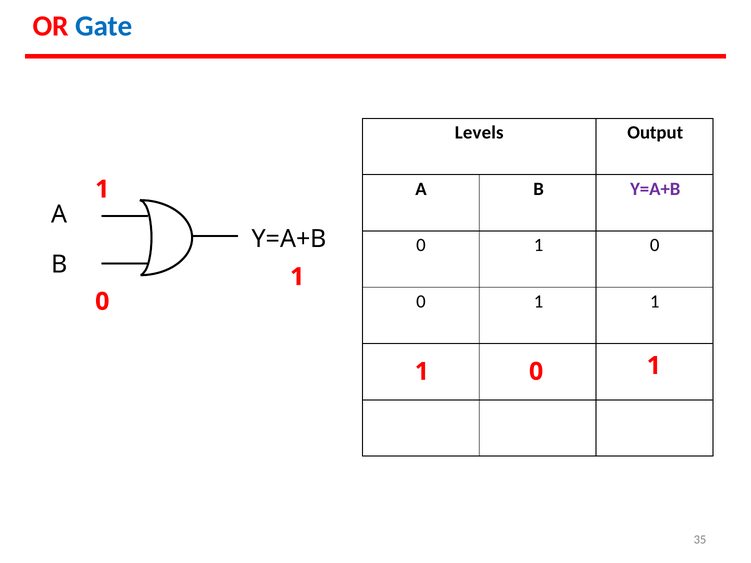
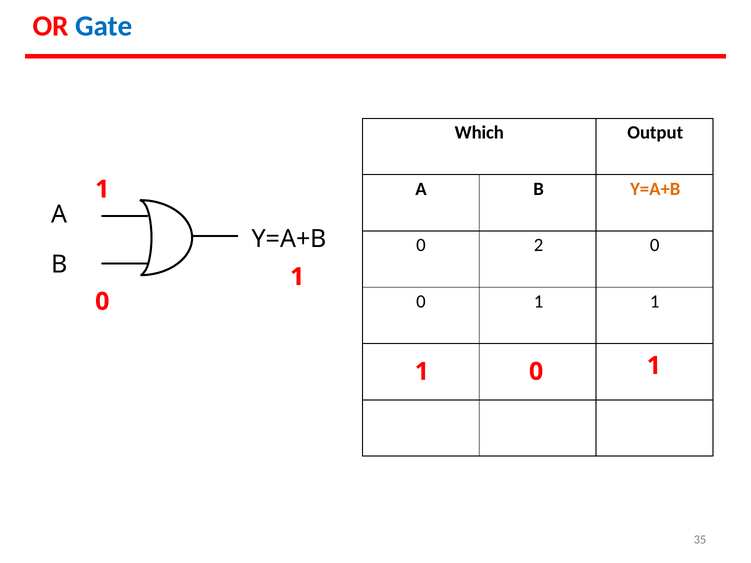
Levels: Levels -> Which
Y=A+B at (655, 189) colour: purple -> orange
1 at (539, 245): 1 -> 2
